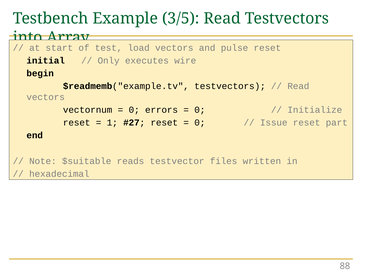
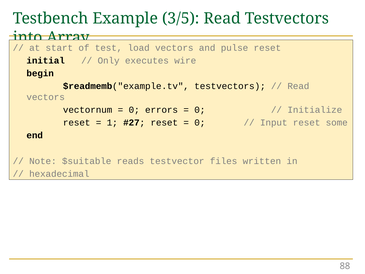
Issue: Issue -> Input
part: part -> some
